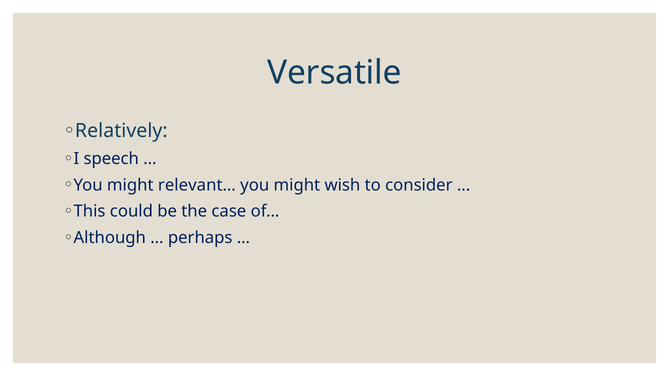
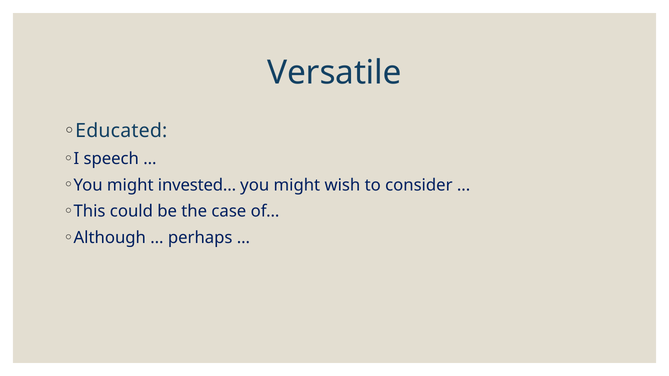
Relatively: Relatively -> Educated
relevant…: relevant… -> invested…
